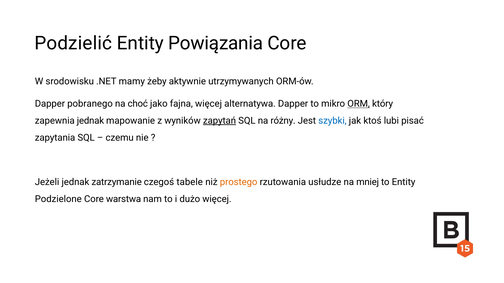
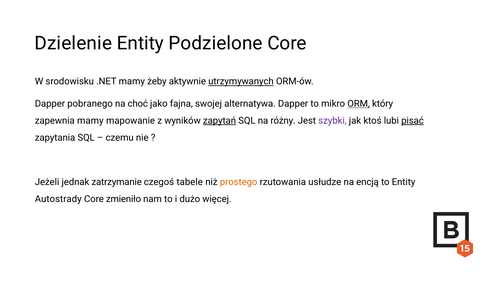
Podzielić: Podzielić -> Dzielenie
Powiązania: Powiązania -> Podzielone
utrzymywanych underline: none -> present
fajna więcej: więcej -> swojej
zapewnia jednak: jednak -> mamy
szybki colour: blue -> purple
pisać underline: none -> present
mniej: mniej -> encją
Podzielone: Podzielone -> Autostrady
warstwa: warstwa -> zmieniło
